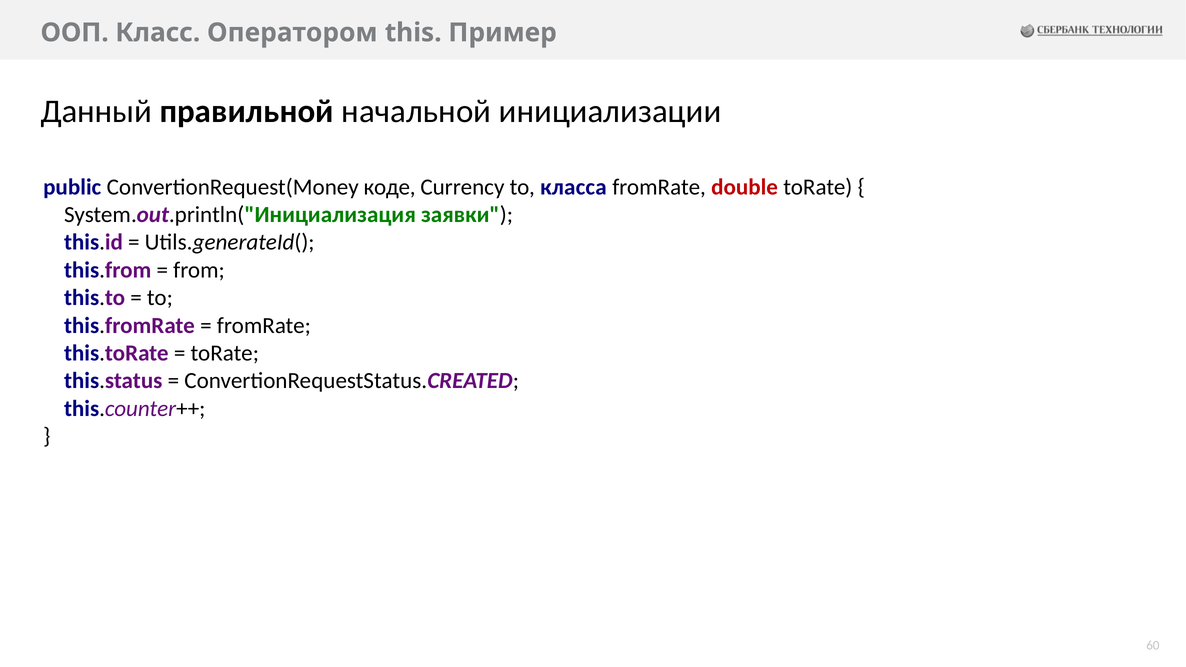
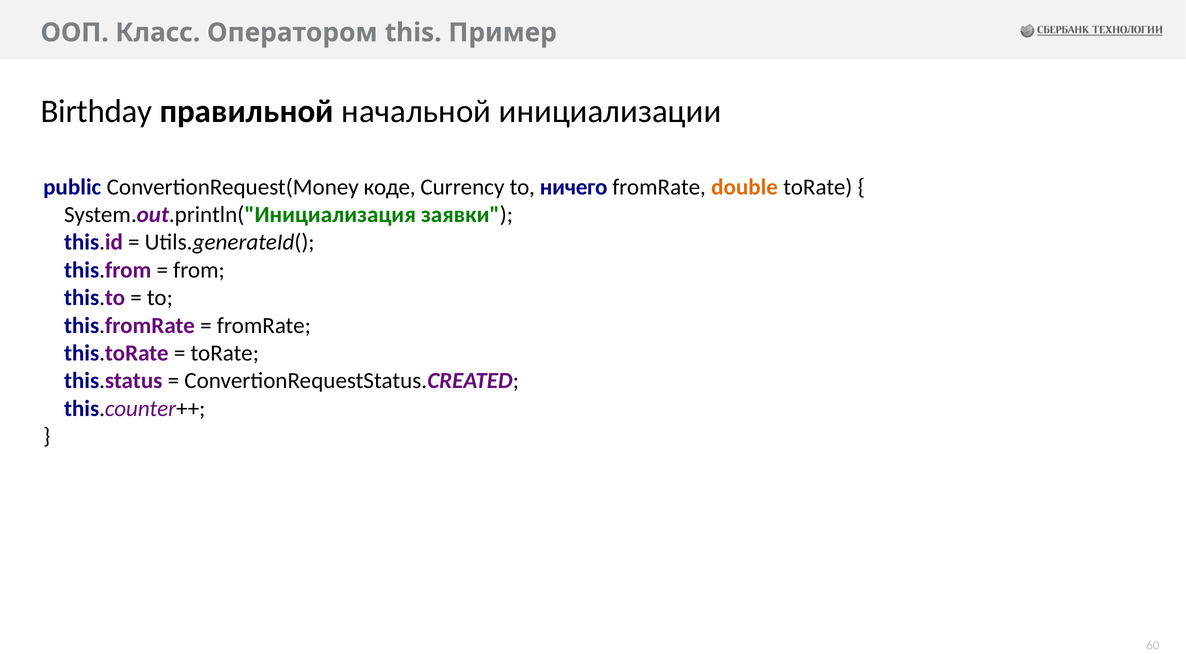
Данный: Данный -> Birthday
класса: класса -> ничего
double colour: red -> orange
